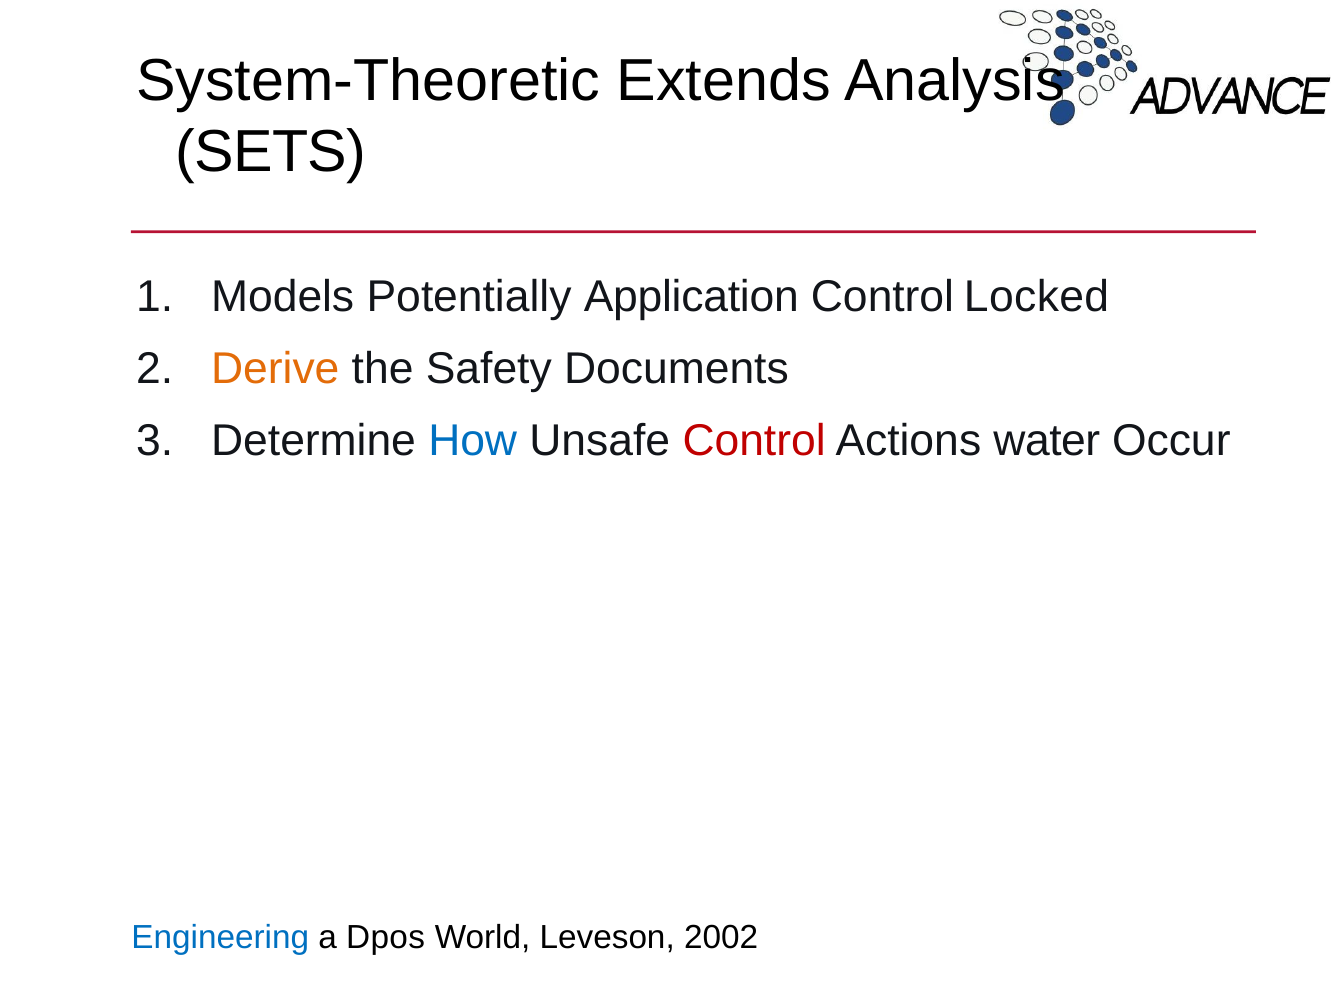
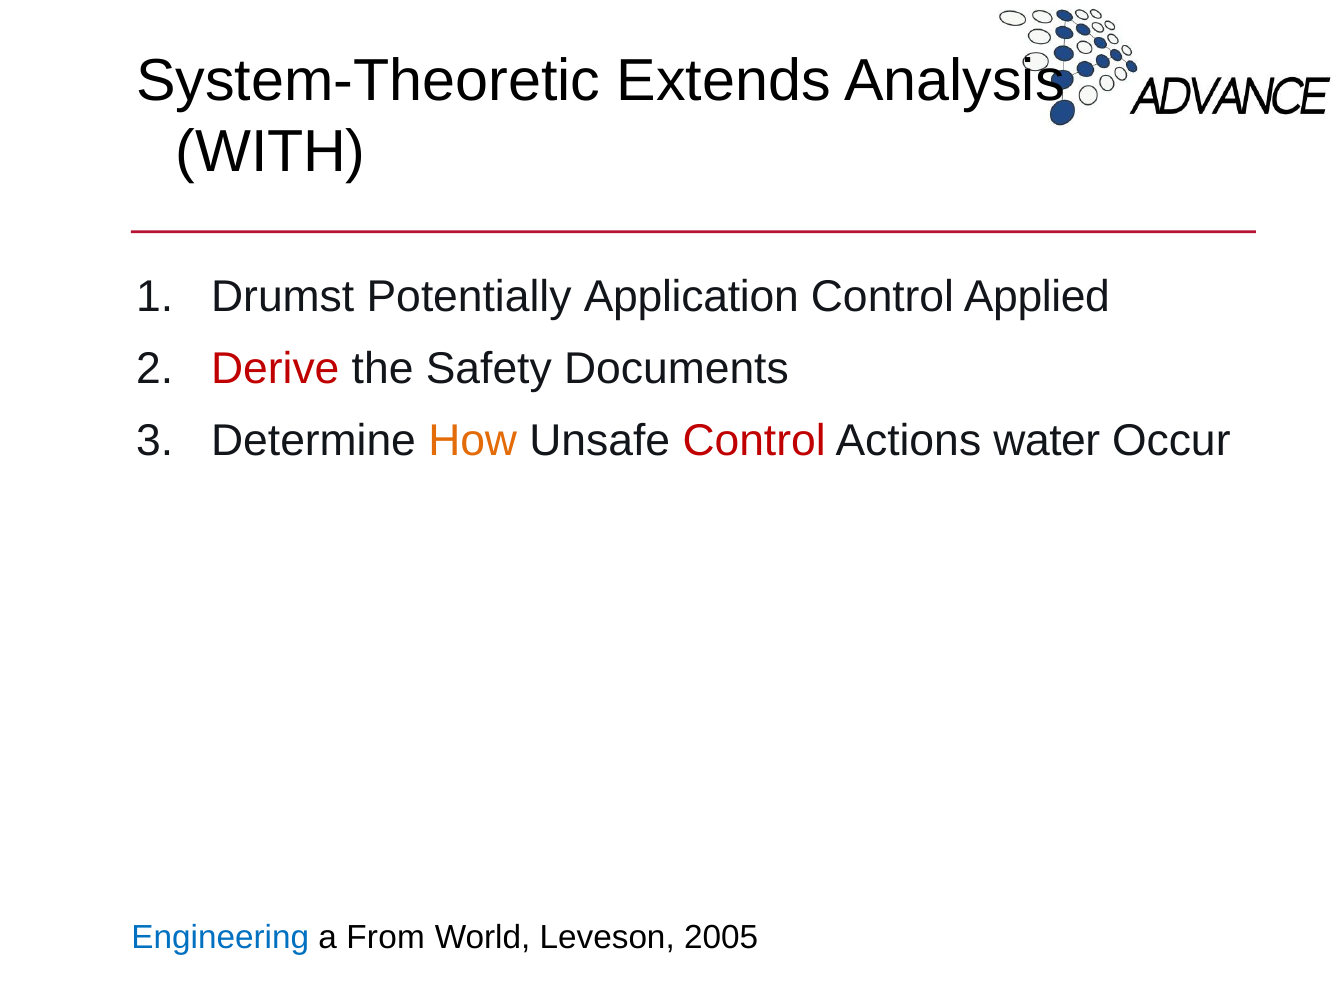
SETS: SETS -> WITH
Models: Models -> Drumst
Locked: Locked -> Applied
Derive colour: orange -> red
How colour: blue -> orange
Dpos: Dpos -> From
2002: 2002 -> 2005
